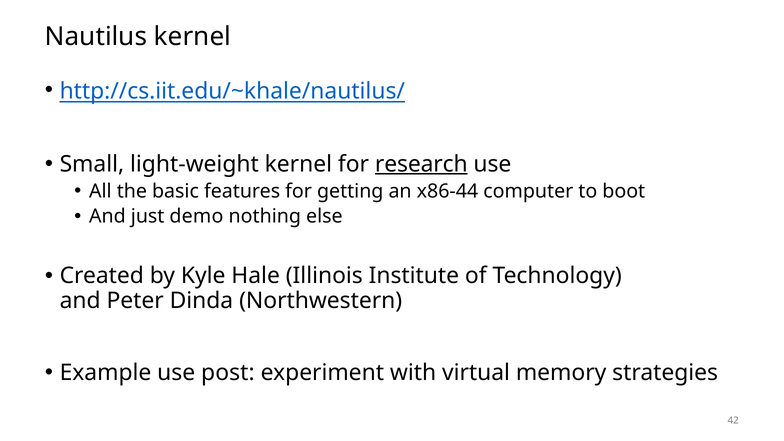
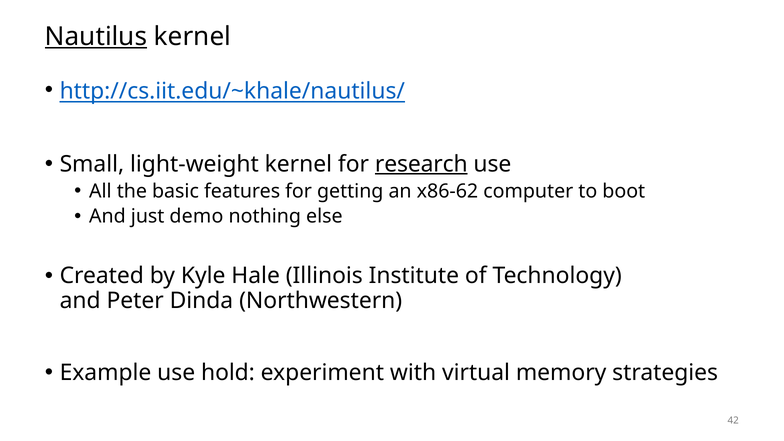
Nautilus underline: none -> present
x86-44: x86-44 -> x86-62
post: post -> hold
